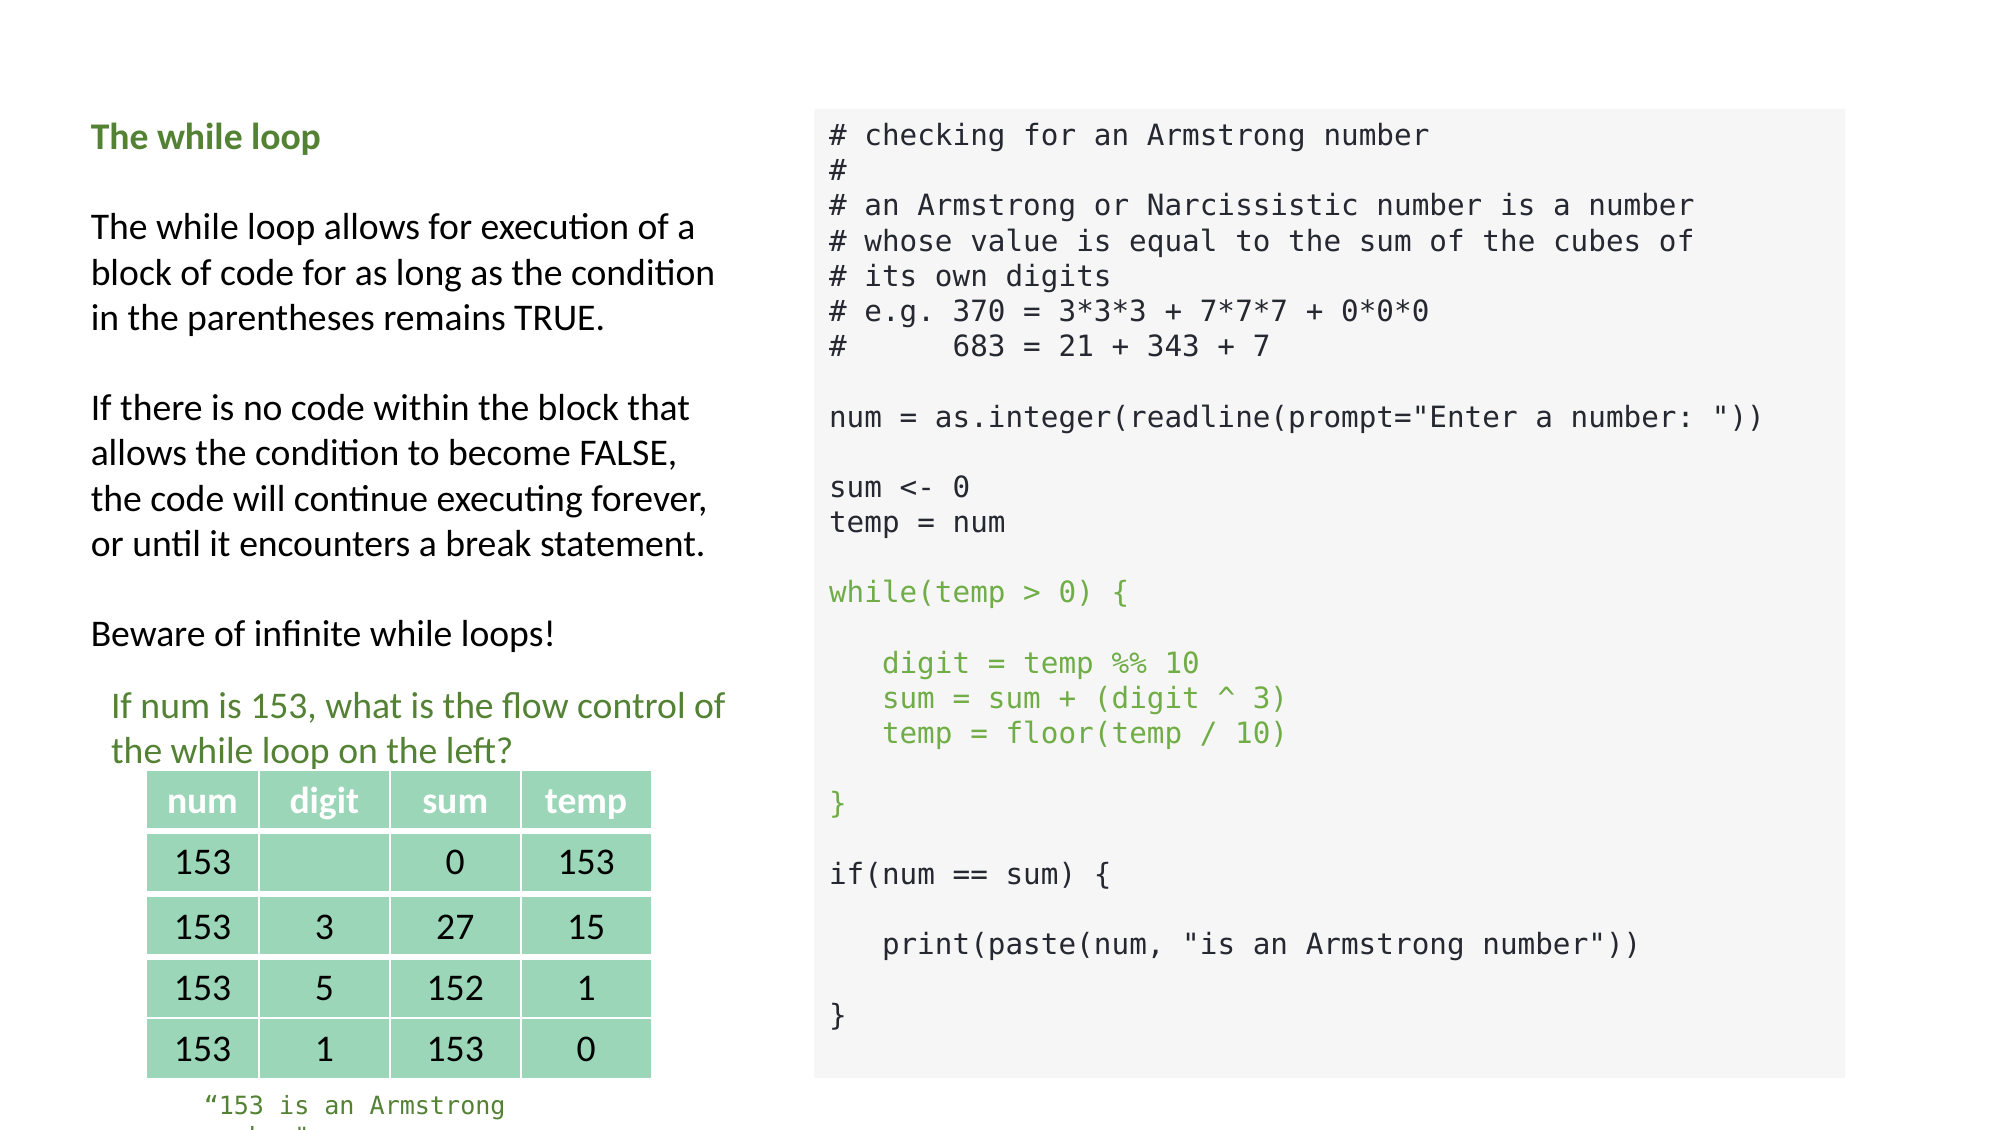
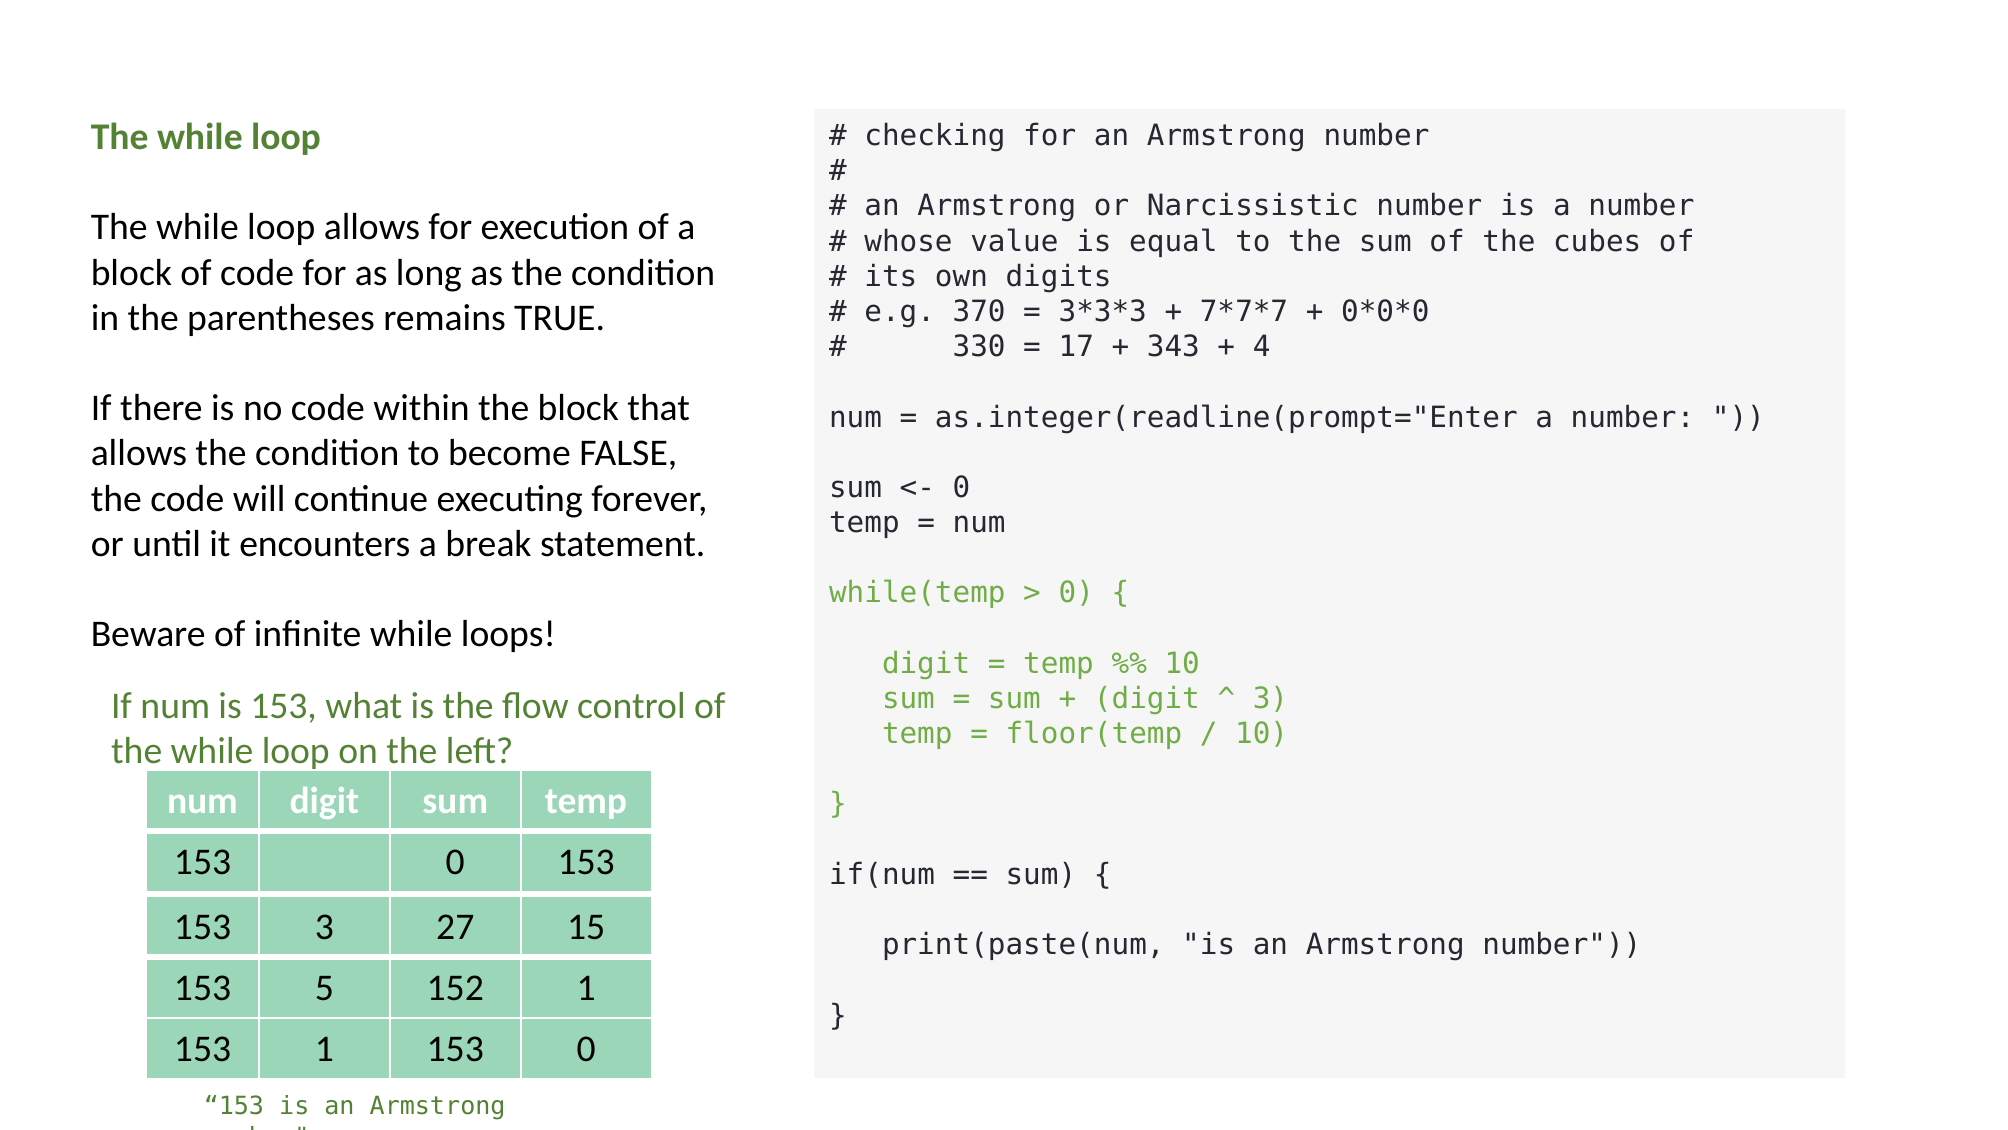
683: 683 -> 330
21: 21 -> 17
7: 7 -> 4
